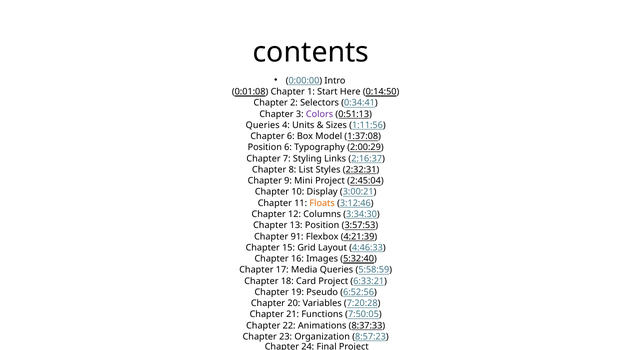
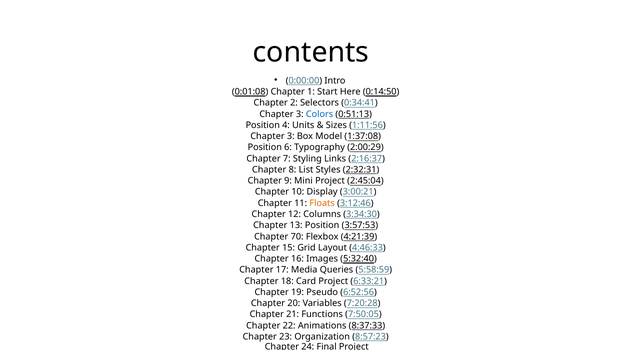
Colors colour: purple -> blue
Queries at (263, 125): Queries -> Position
6 at (291, 136): 6 -> 3
91: 91 -> 70
